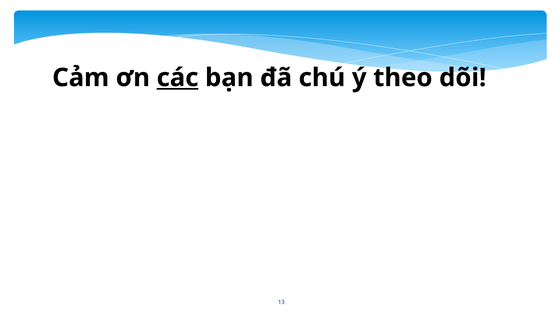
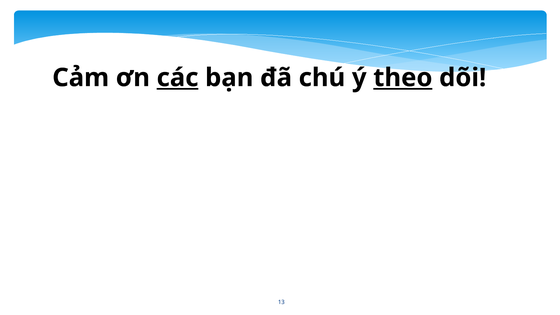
theo underline: none -> present
